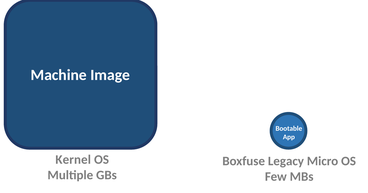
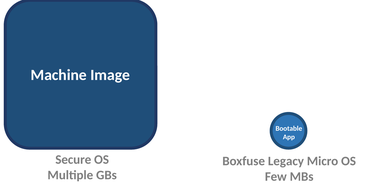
Kernel: Kernel -> Secure
